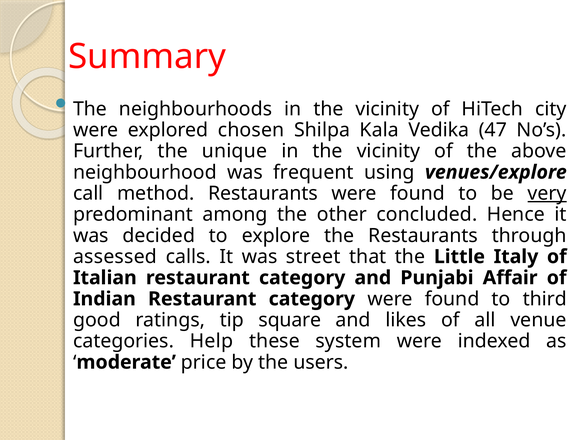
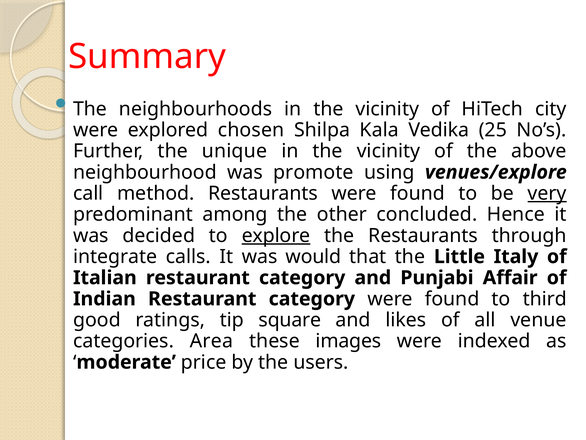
47: 47 -> 25
frequent: frequent -> promote
explore underline: none -> present
assessed: assessed -> integrate
street: street -> would
Help: Help -> Area
system: system -> images
